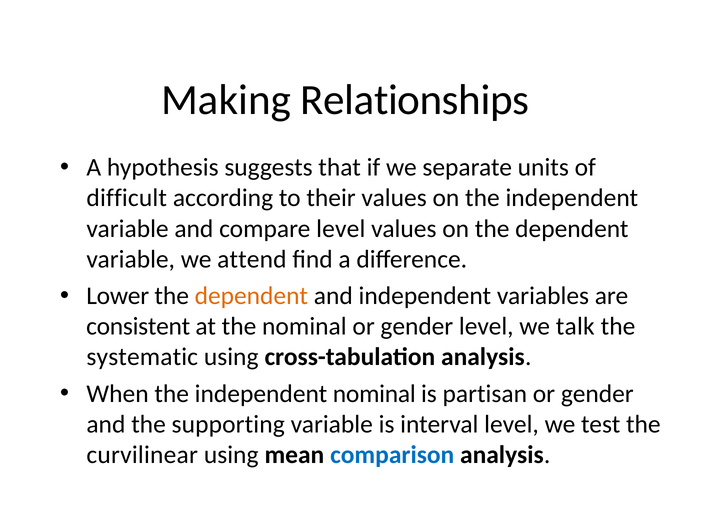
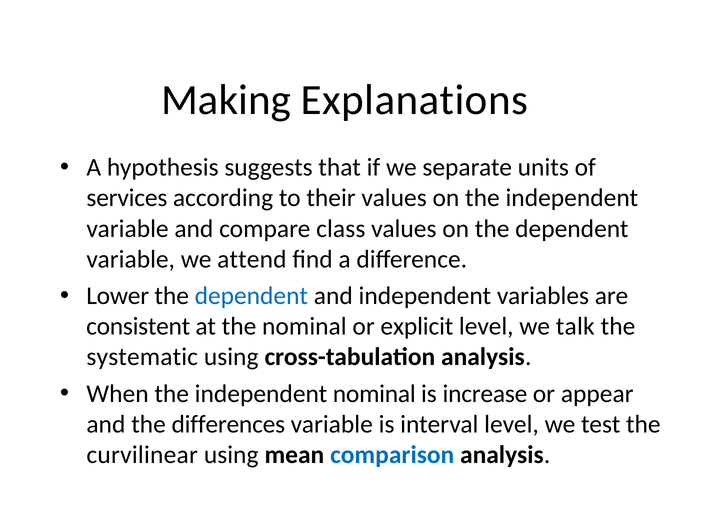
Relationships: Relationships -> Explanations
difficult: difficult -> services
compare level: level -> class
dependent at (251, 296) colour: orange -> blue
nominal or gender: gender -> explicit
partisan: partisan -> increase
gender at (597, 394): gender -> appear
supporting: supporting -> differences
